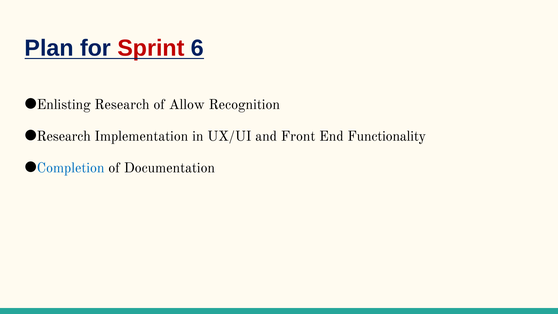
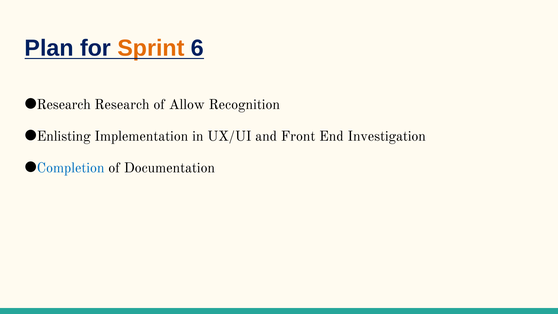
Sprint colour: red -> orange
Enlisting at (64, 105): Enlisting -> Research
Research at (64, 136): Research -> Enlisting
Functionality: Functionality -> Investigation
